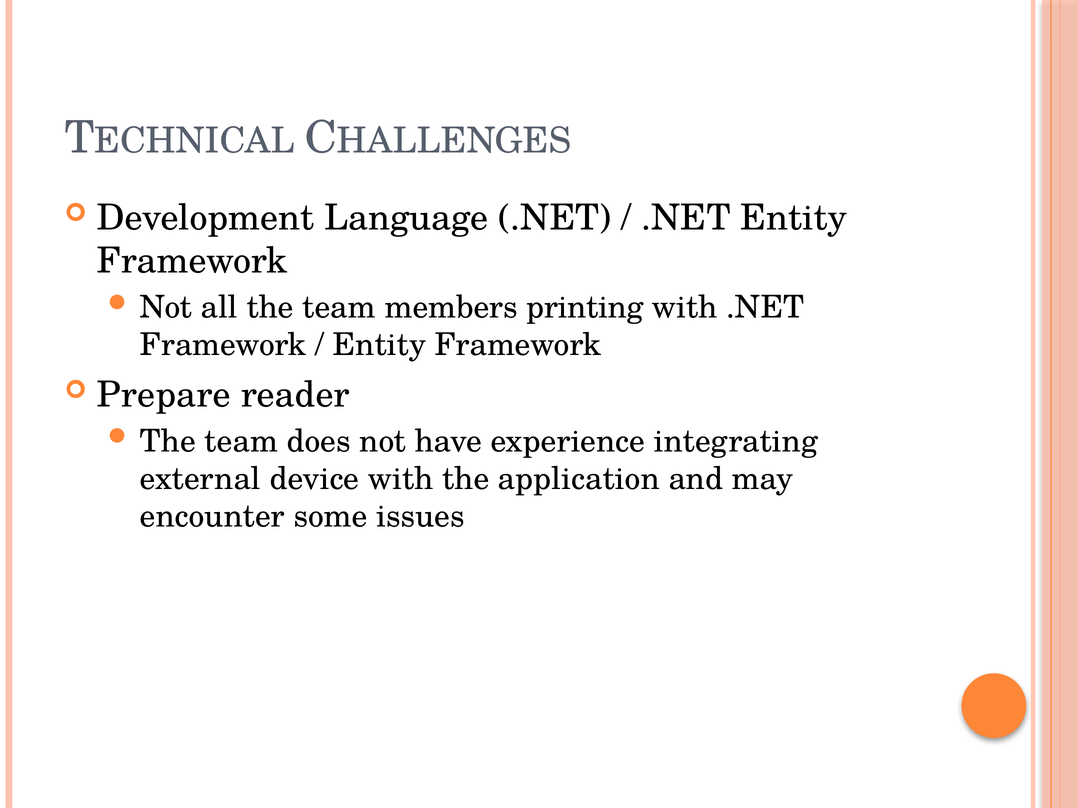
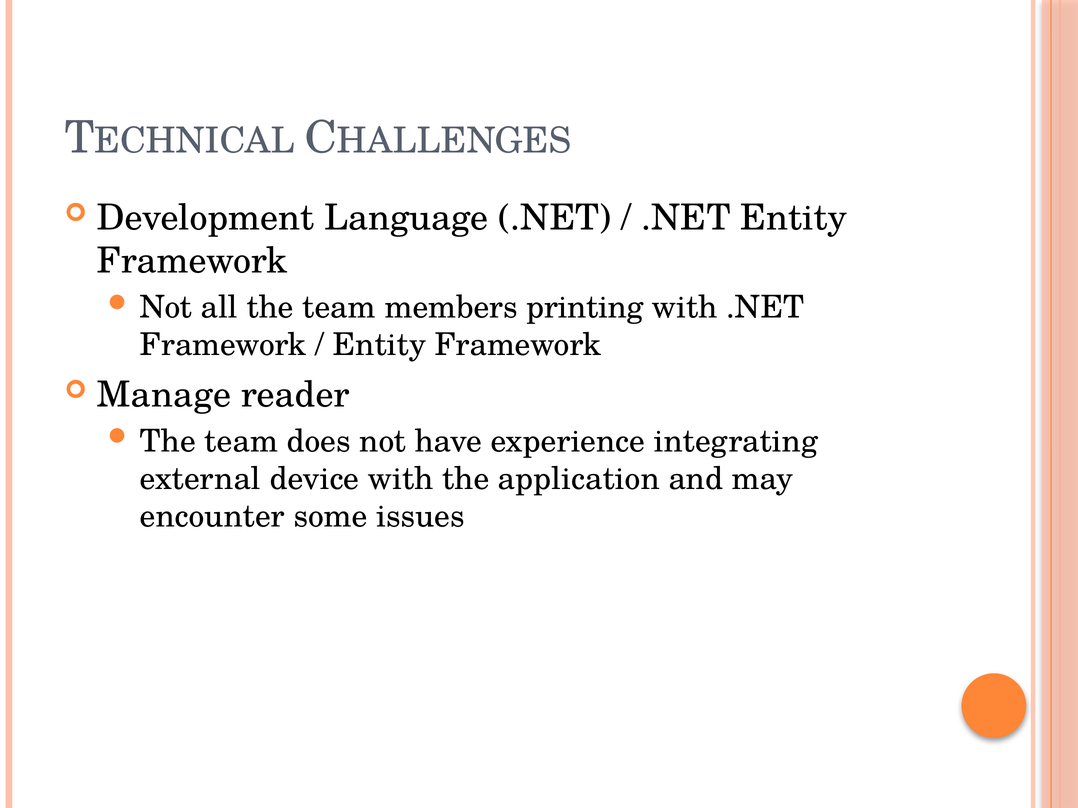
Prepare: Prepare -> Manage
